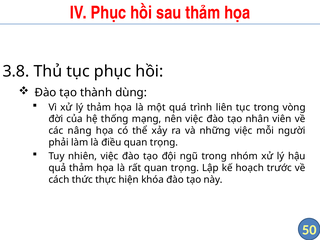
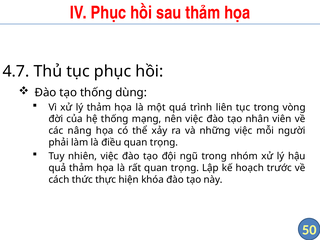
3.8: 3.8 -> 4.7
tạo thành: thành -> thống
